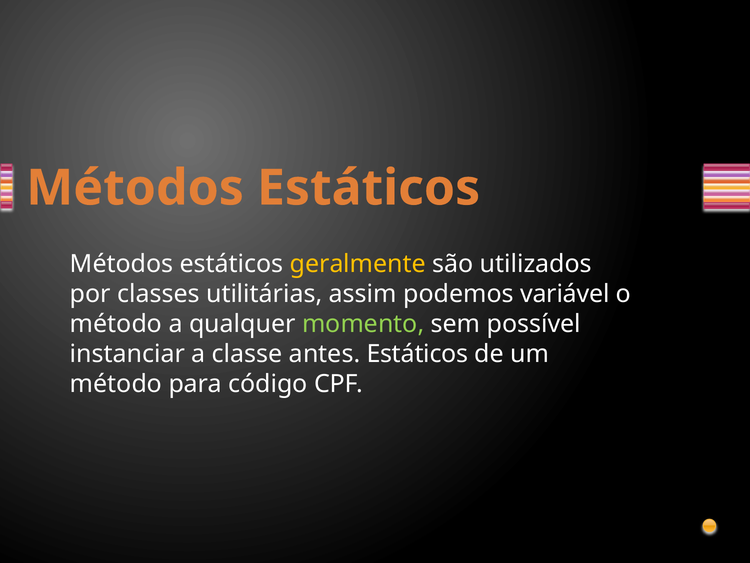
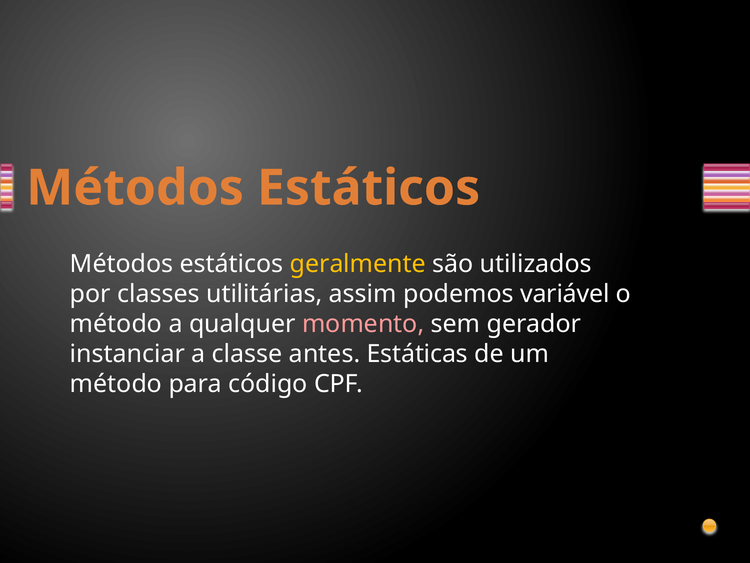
momento colour: light green -> pink
possível: possível -> gerador
antes Estáticos: Estáticos -> Estáticas
